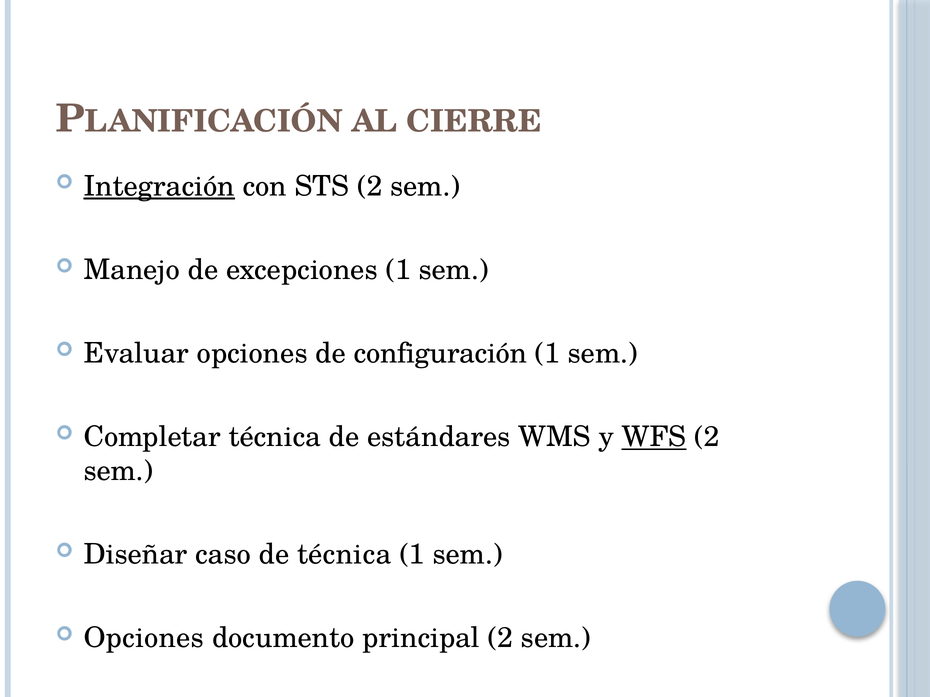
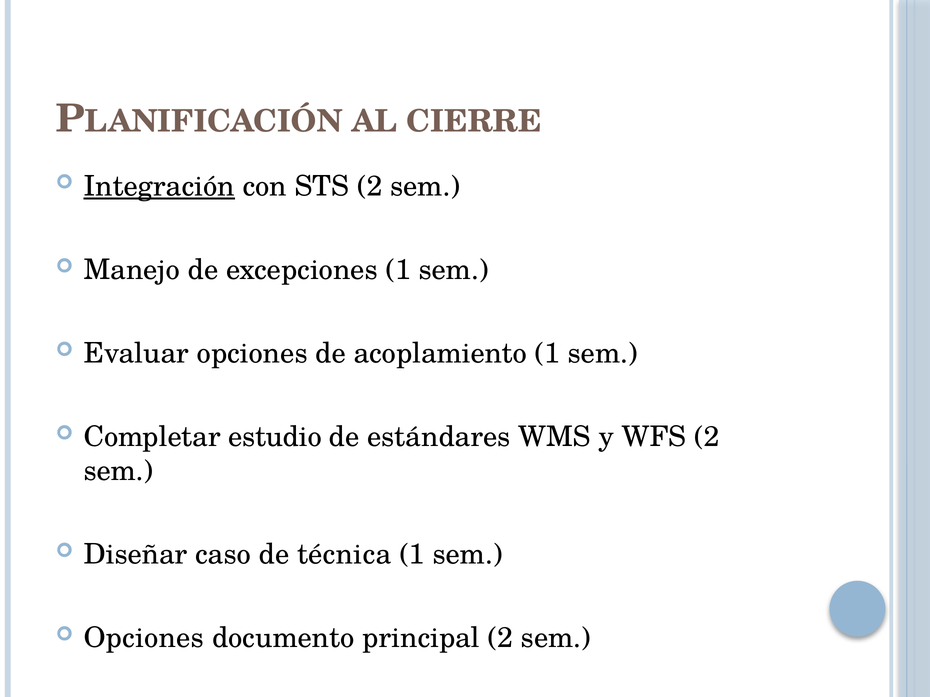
configuración: configuración -> acoplamiento
Completar técnica: técnica -> estudio
WFS underline: present -> none
